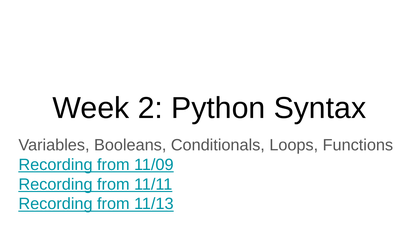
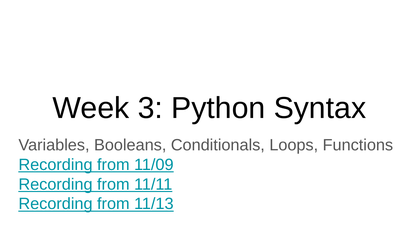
2: 2 -> 3
